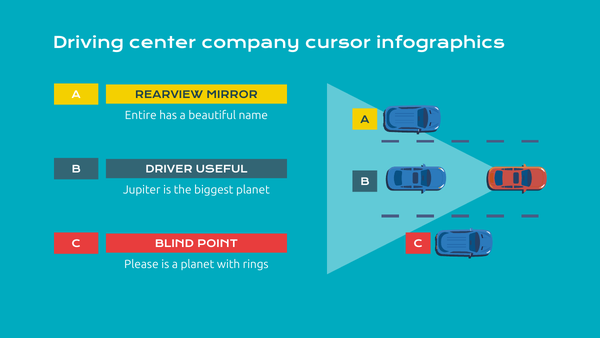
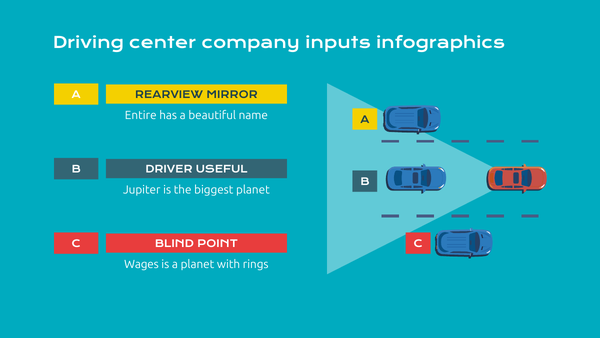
cursor: cursor -> inputs
Please: Please -> Wages
